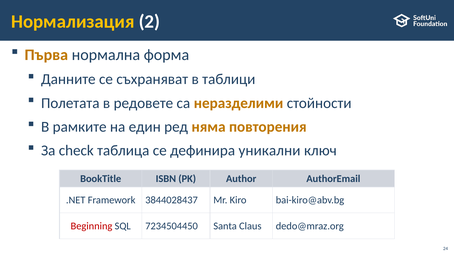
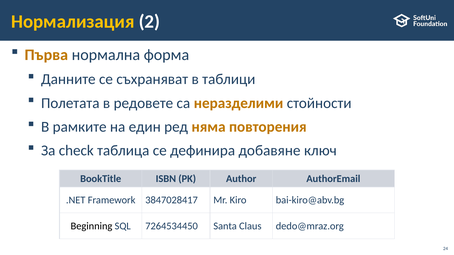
уникални: уникални -> добавяне
3844028437: 3844028437 -> 3847028417
Beginning colour: red -> black
7234504450: 7234504450 -> 7264534450
